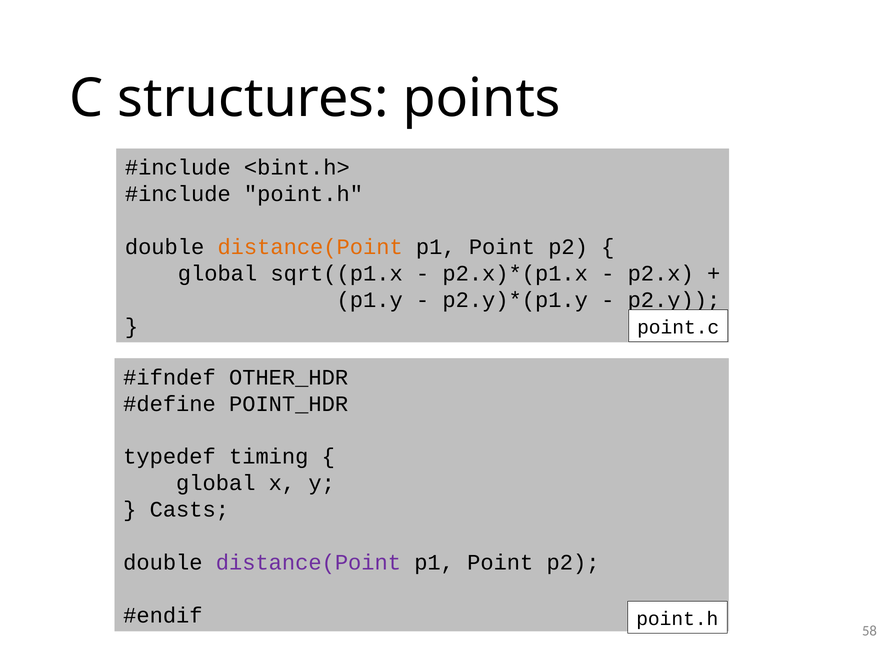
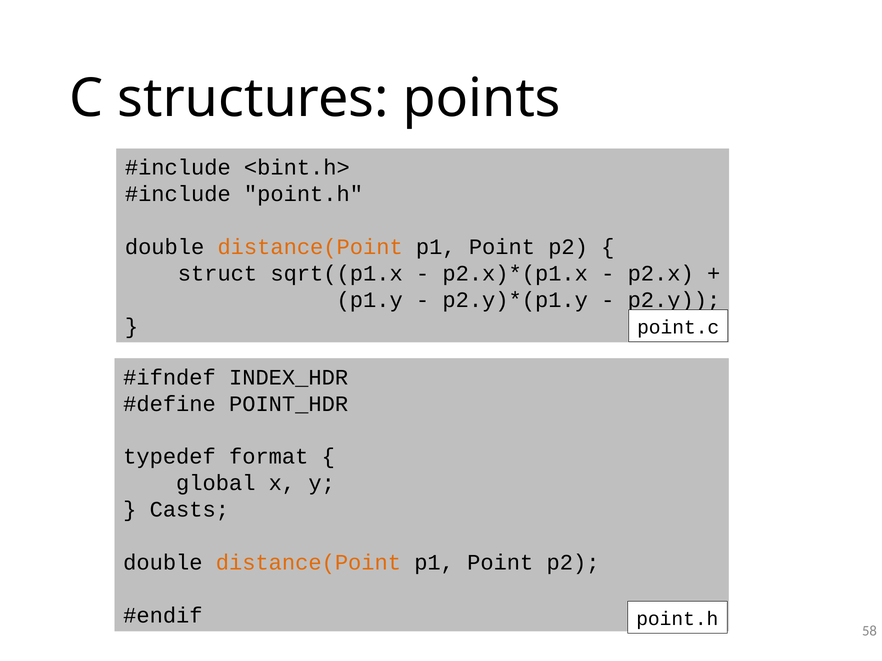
global at (218, 274): global -> struct
OTHER_HDR: OTHER_HDR -> INDEX_HDR
timing: timing -> format
distance(Point at (308, 563) colour: purple -> orange
